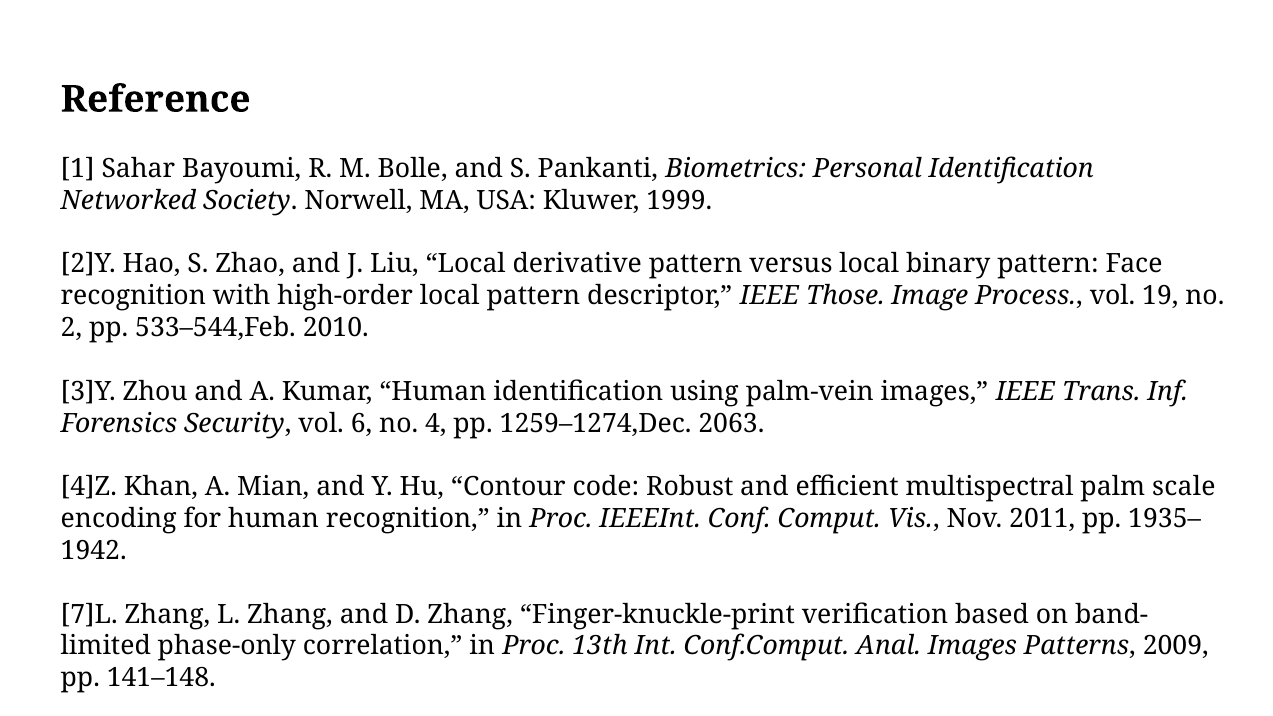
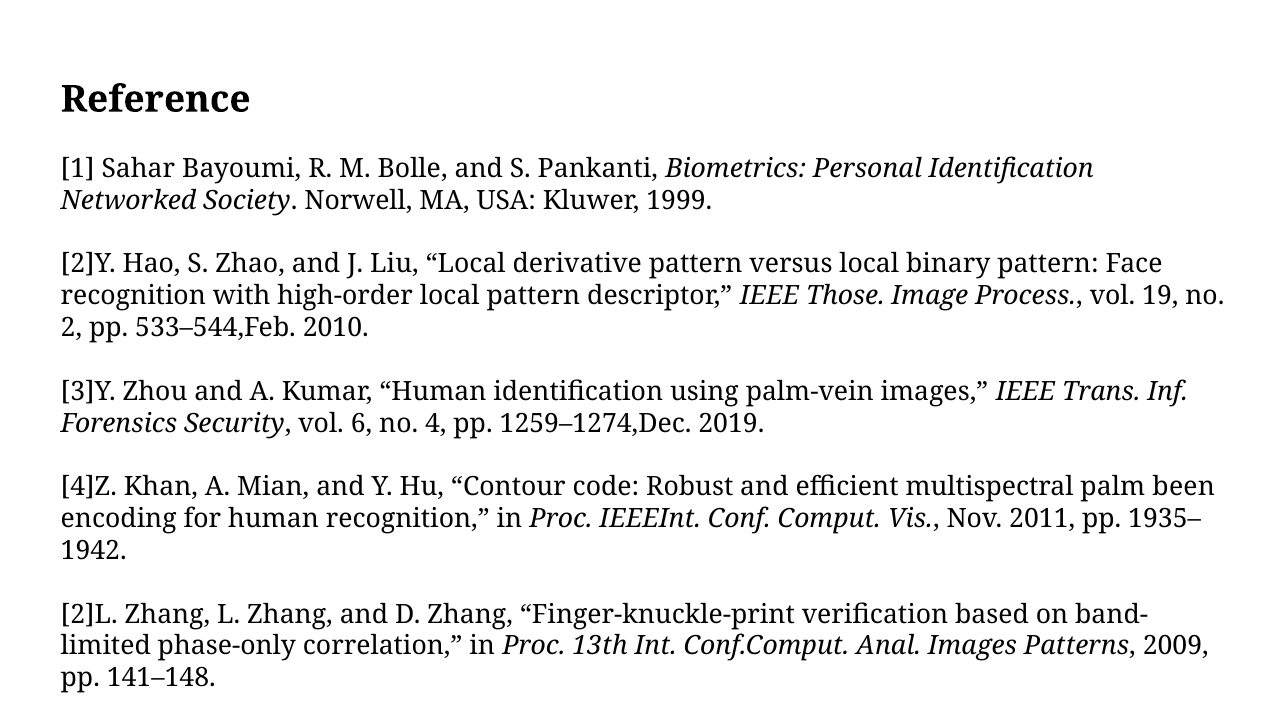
2063: 2063 -> 2019
scale: scale -> been
7]L: 7]L -> 2]L
